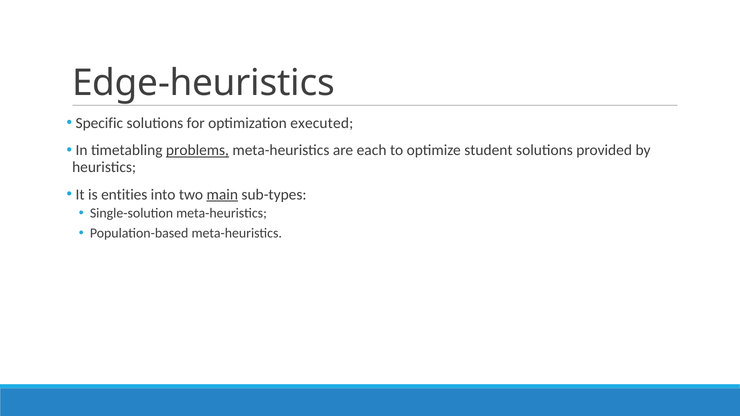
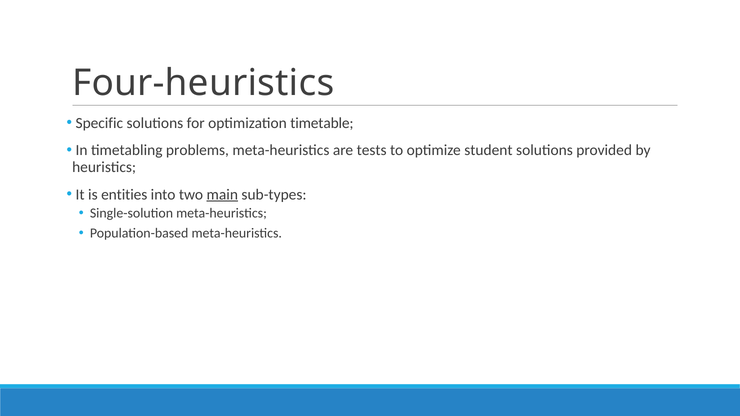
Edge-heuristics: Edge-heuristics -> Four-heuristics
executed: executed -> timetable
problems underline: present -> none
each: each -> tests
